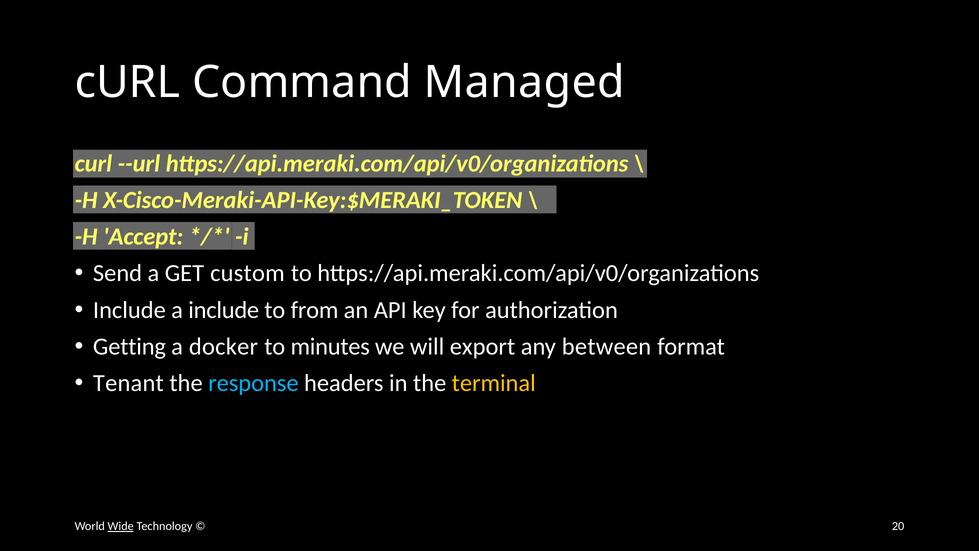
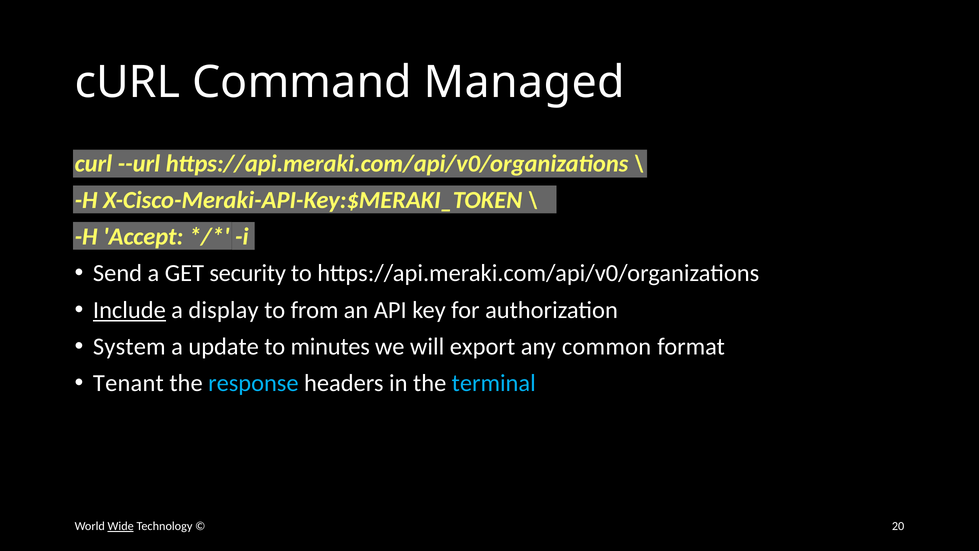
custom: custom -> security
Include at (129, 310) underline: none -> present
a include: include -> display
Getting: Getting -> System
docker: docker -> update
between: between -> common
terminal colour: yellow -> light blue
